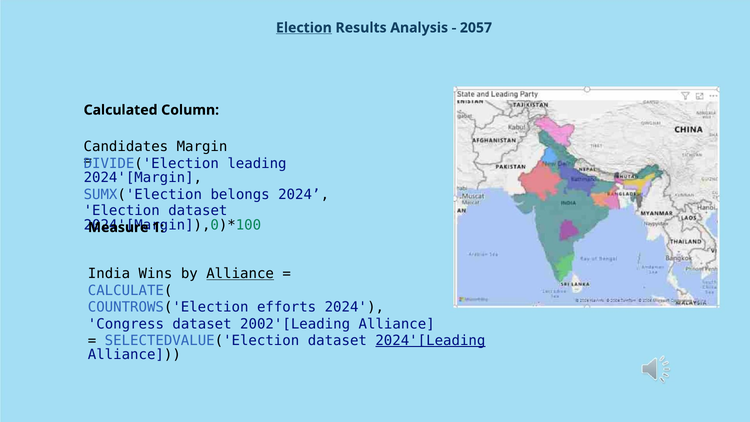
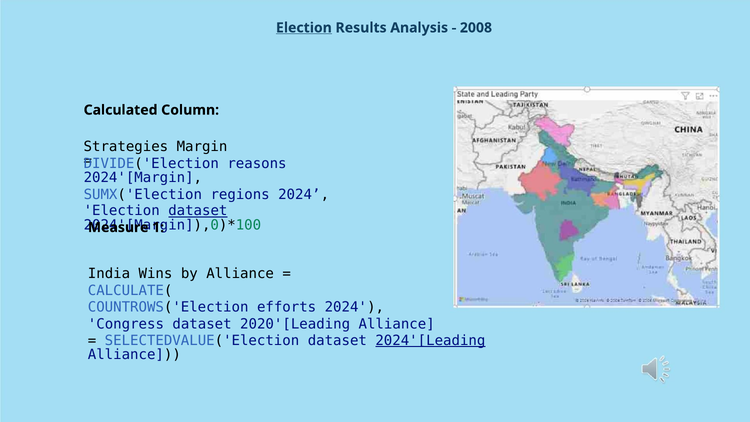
2057: 2057 -> 2008
Candidates: Candidates -> Strategies
leading: leading -> reasons
belongs: belongs -> regions
dataset at (198, 211) underline: none -> present
Alliance at (240, 274) underline: present -> none
2002'[Leading: 2002'[Leading -> 2020'[Leading
